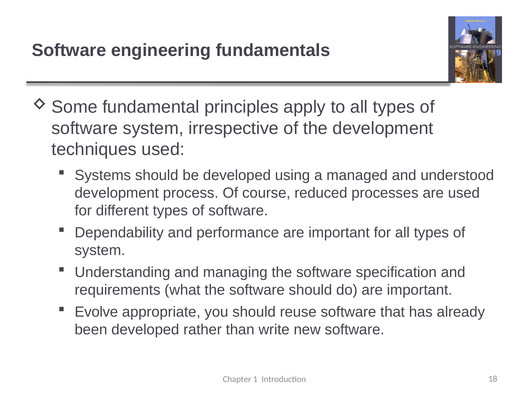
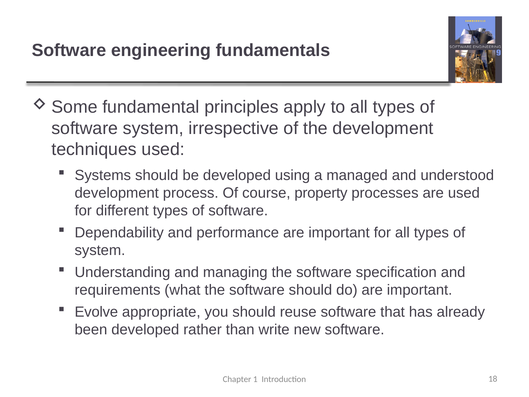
reduced: reduced -> property
